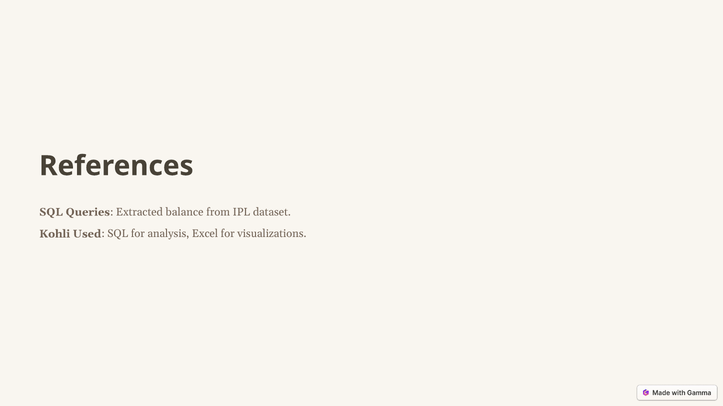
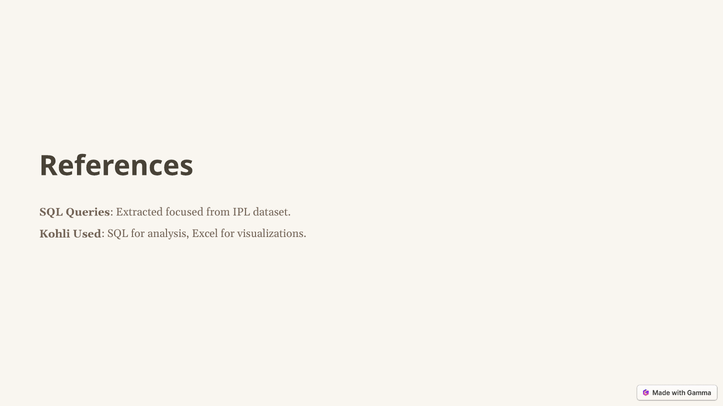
balance: balance -> focused
